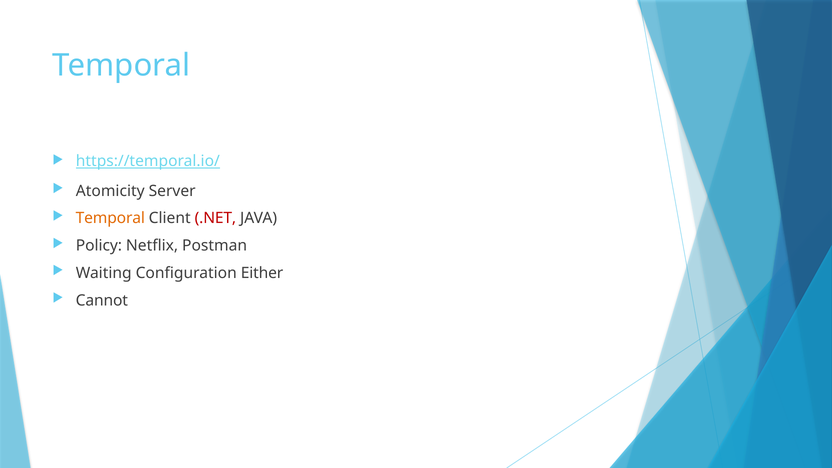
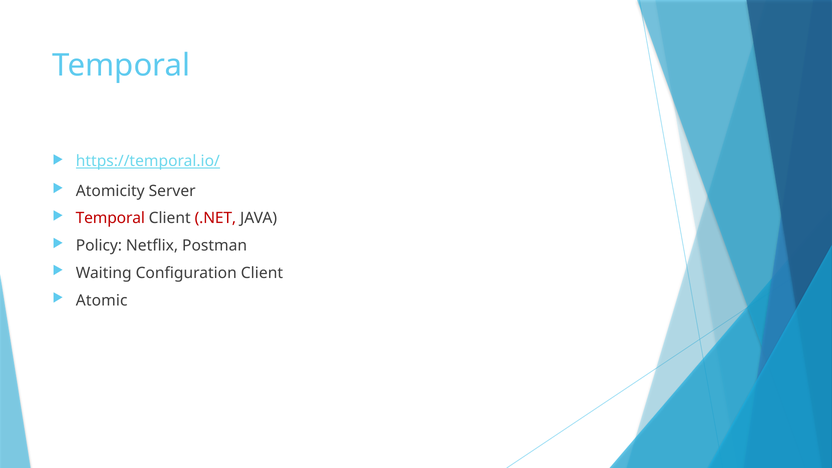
Temporal at (110, 218) colour: orange -> red
Configuration Either: Either -> Client
Cannot: Cannot -> Atomic
